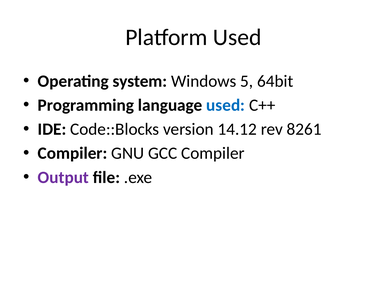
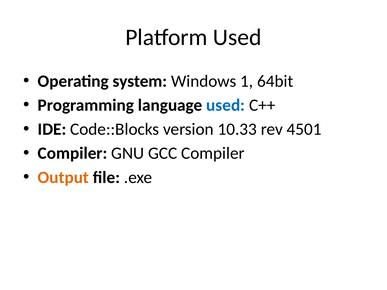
5: 5 -> 1
14.12: 14.12 -> 10.33
8261: 8261 -> 4501
Output colour: purple -> orange
